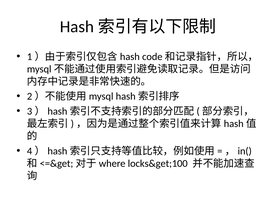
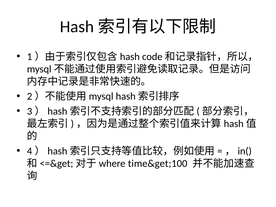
locks&get;100: locks&get;100 -> time&get;100
